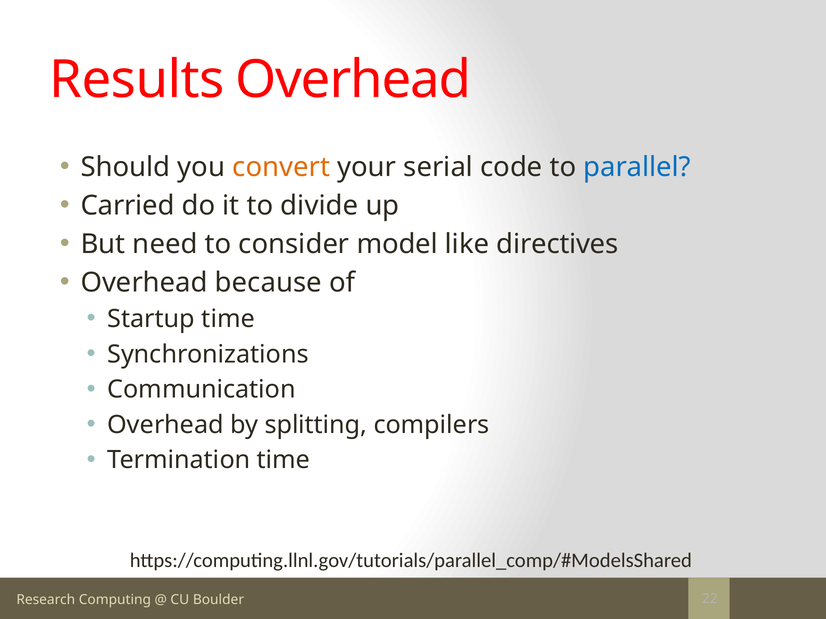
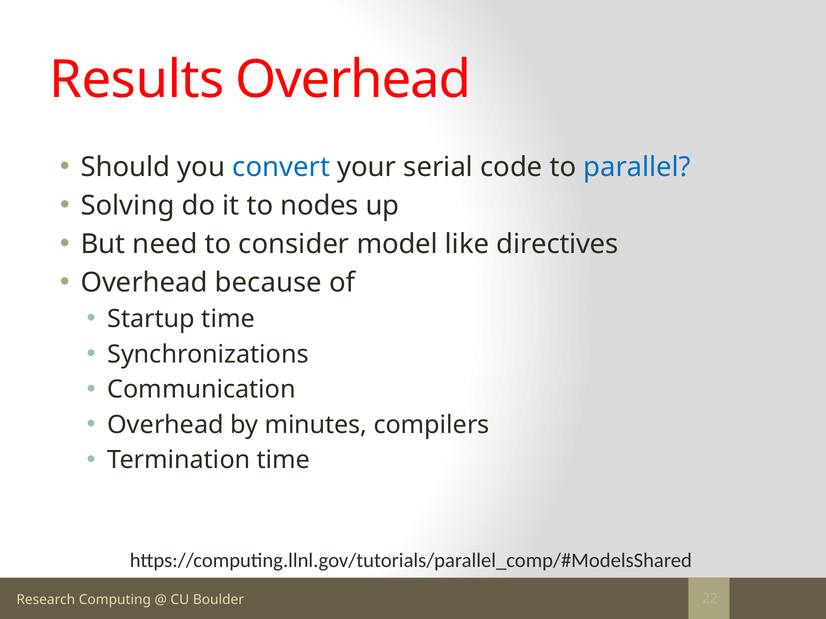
convert colour: orange -> blue
Carried: Carried -> Solving
divide: divide -> nodes
splitting: splitting -> minutes
